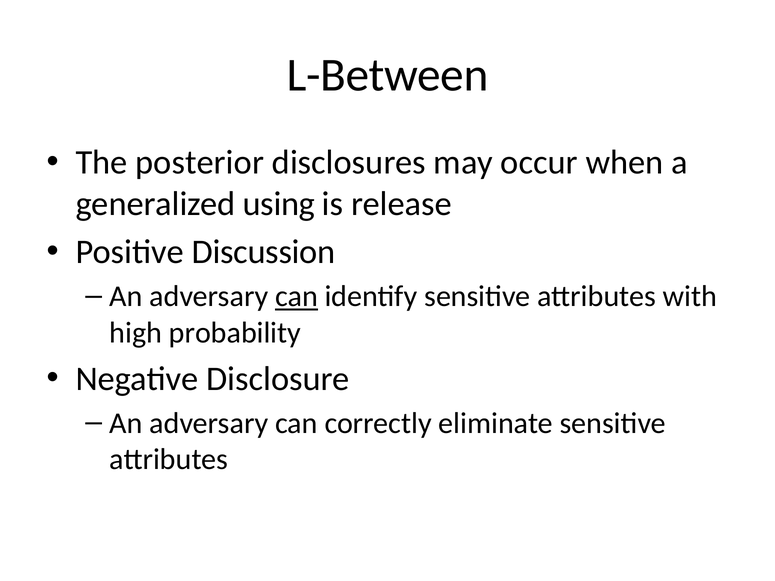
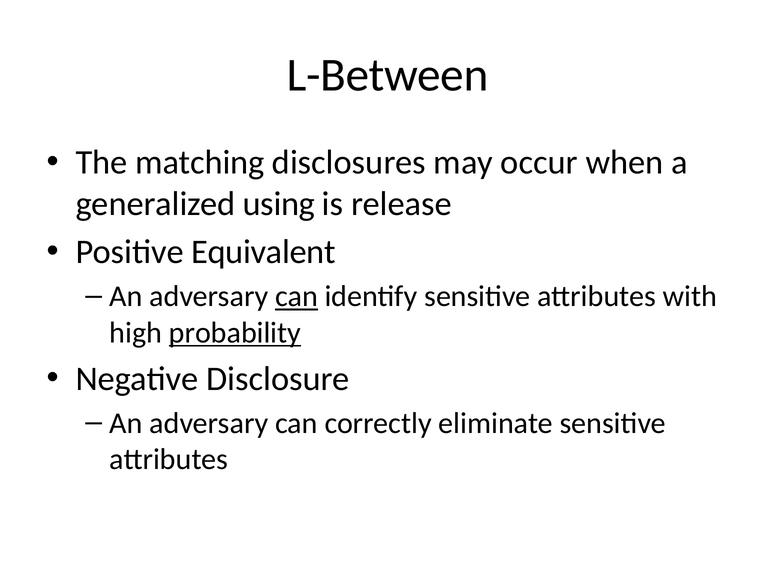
posterior: posterior -> matching
Discussion: Discussion -> Equivalent
probability underline: none -> present
